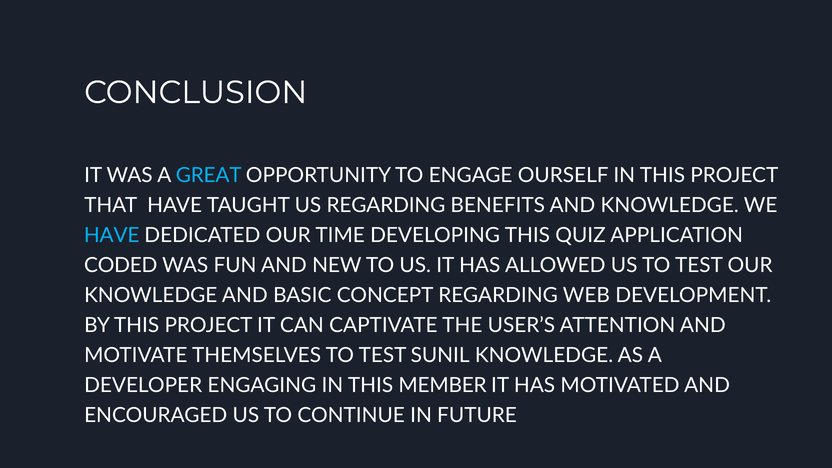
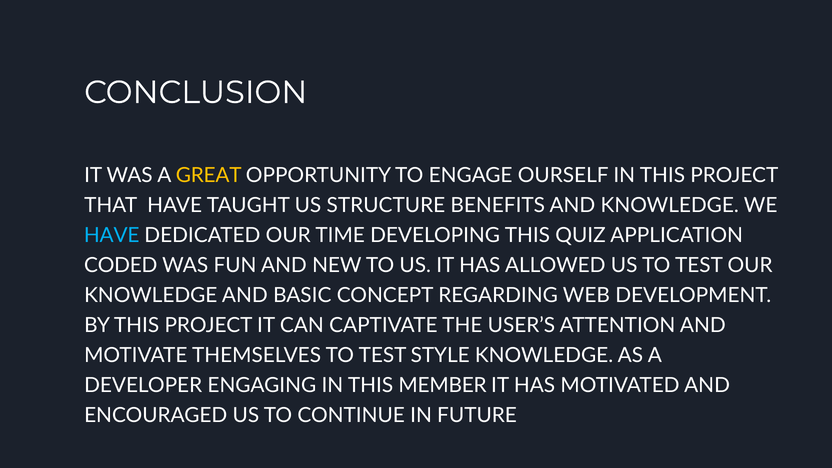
GREAT colour: light blue -> yellow
US REGARDING: REGARDING -> STRUCTURE
SUNIL: SUNIL -> STYLE
